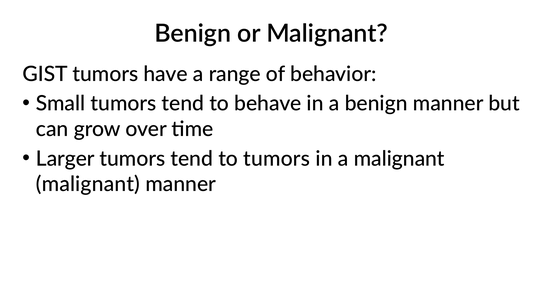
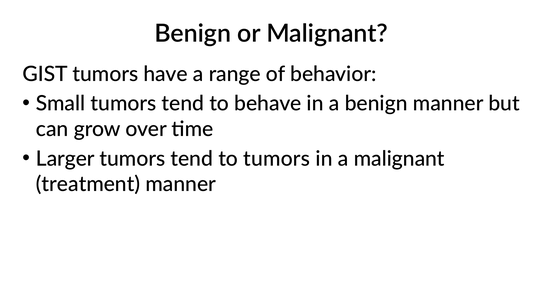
malignant at (88, 184): malignant -> treatment
